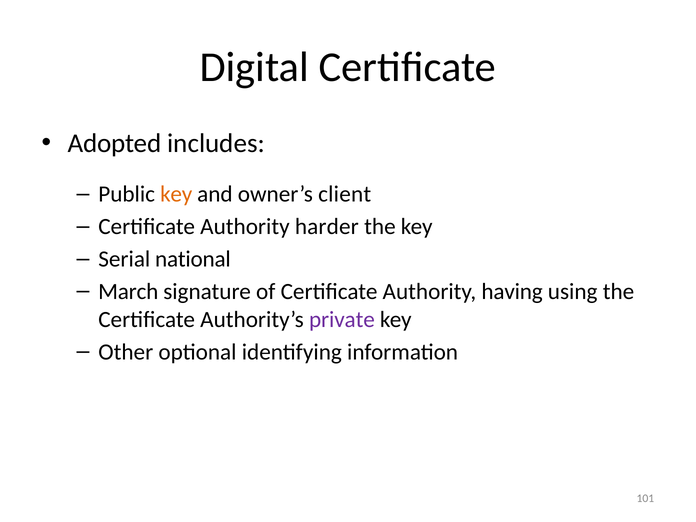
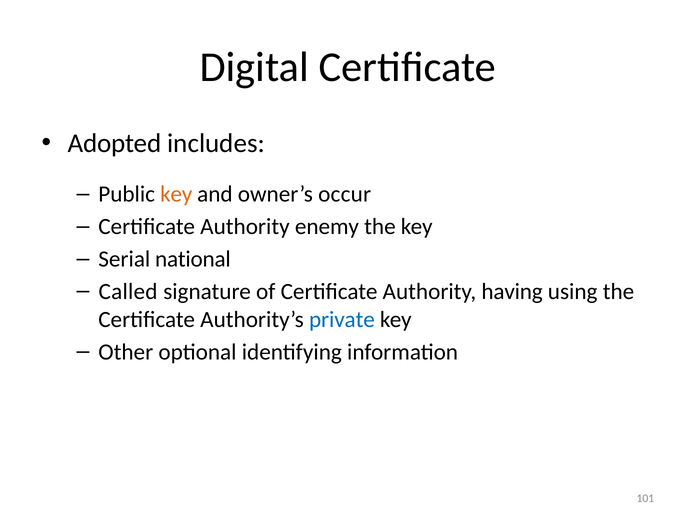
client: client -> occur
harder: harder -> enemy
March: March -> Called
private colour: purple -> blue
